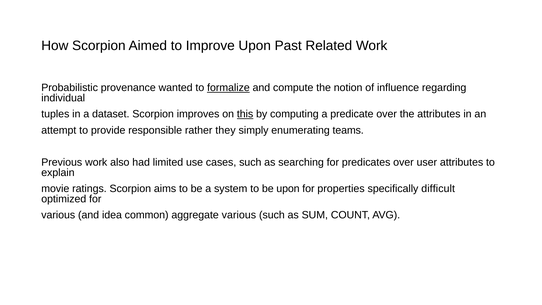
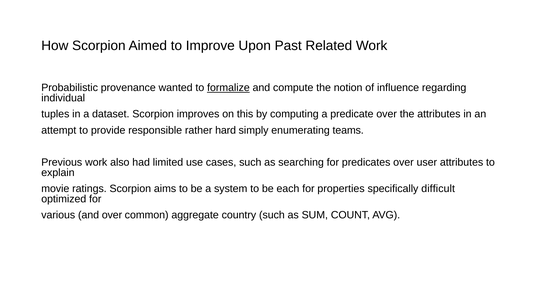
this underline: present -> none
they: they -> hard
be upon: upon -> each
and idea: idea -> over
aggregate various: various -> country
